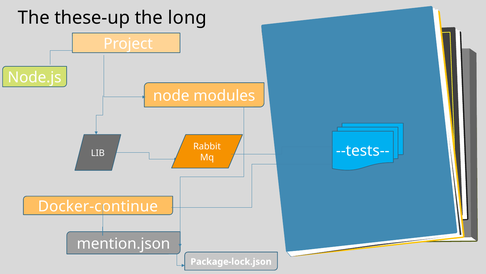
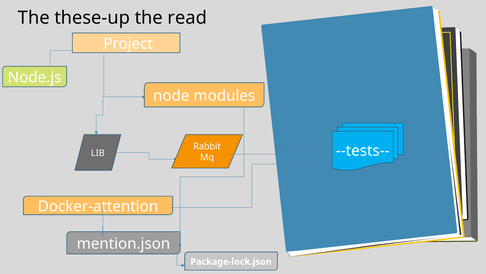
long: long -> read
Docker-continue: Docker-continue -> Docker-attention
